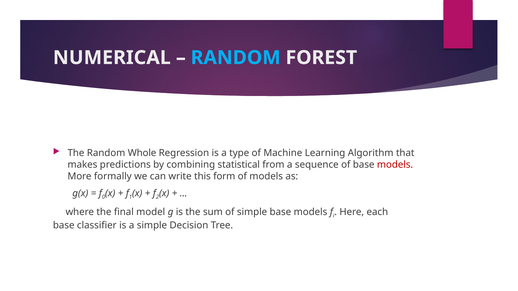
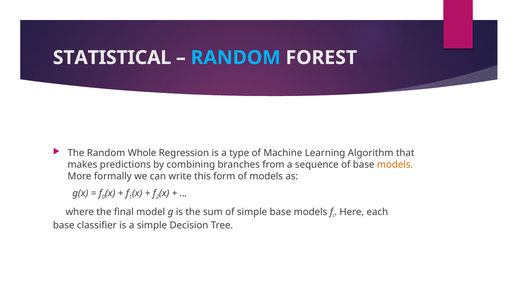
NUMERICAL: NUMERICAL -> STATISTICAL
statistical: statistical -> branches
models at (395, 165) colour: red -> orange
